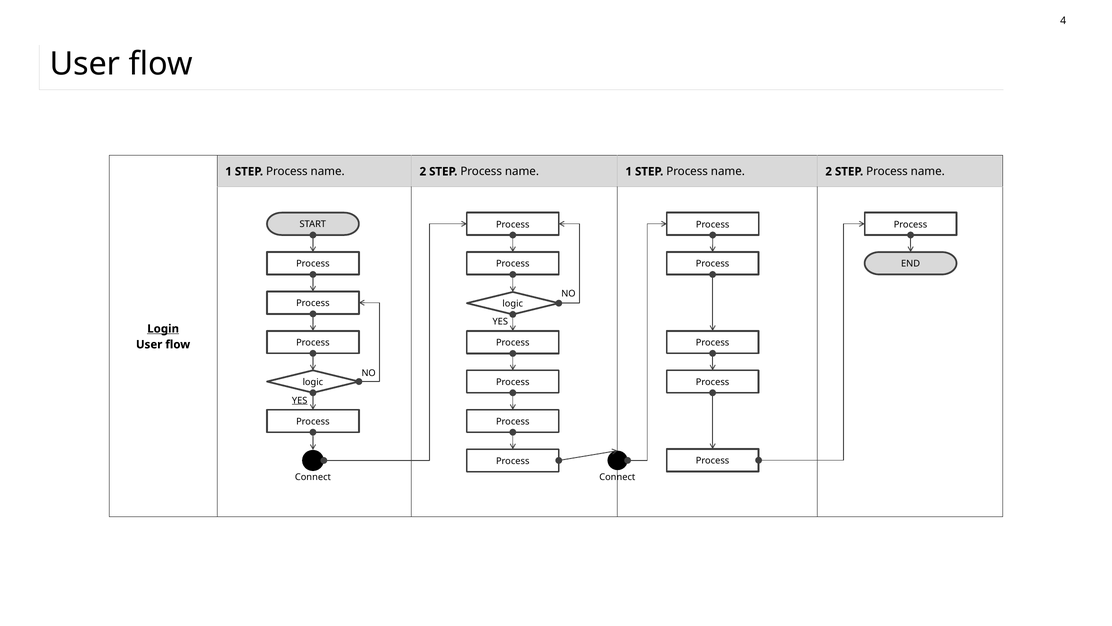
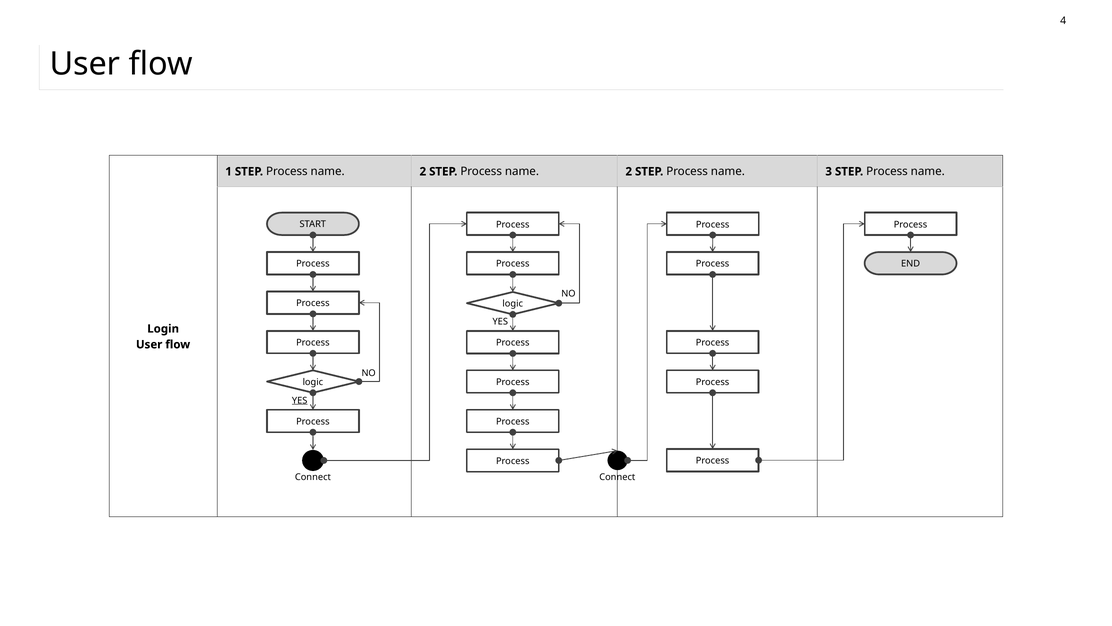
1 at (629, 171): 1 -> 2
2 at (829, 171): 2 -> 3
Login underline: present -> none
